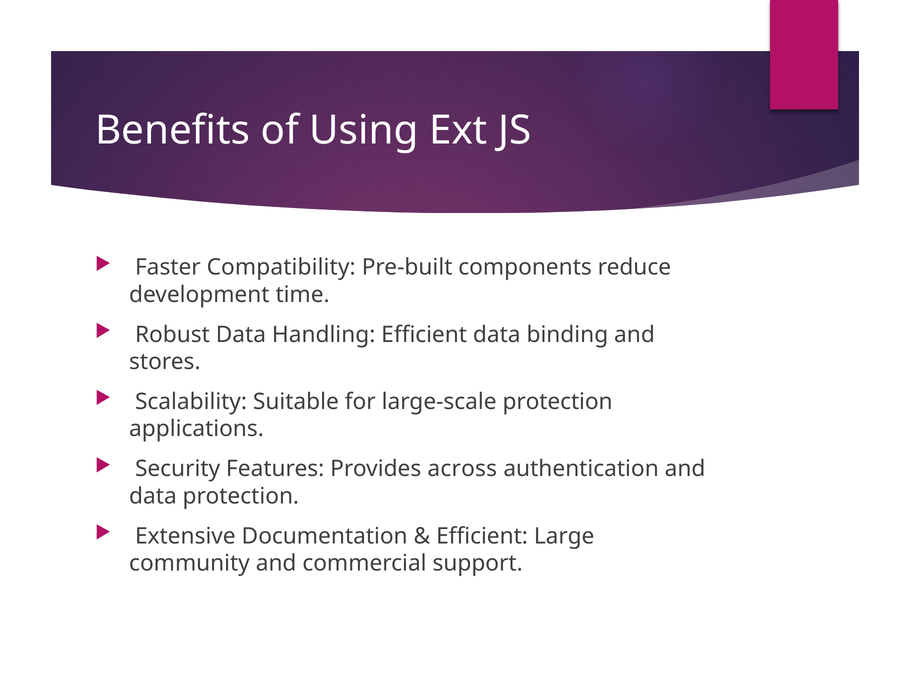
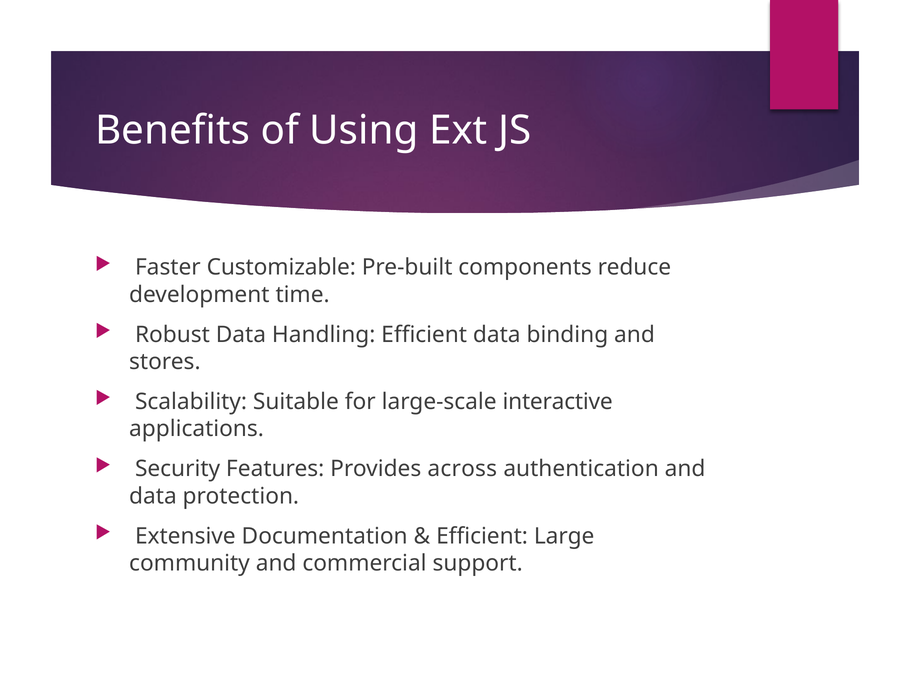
Compatibility: Compatibility -> Customizable
large-scale protection: protection -> interactive
